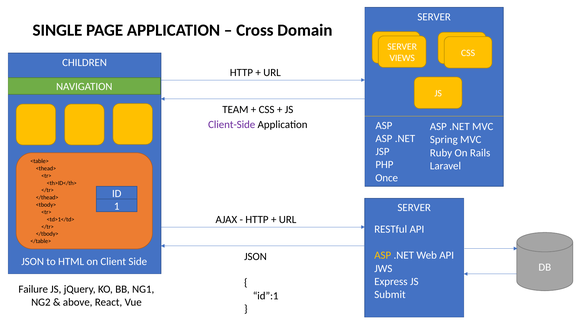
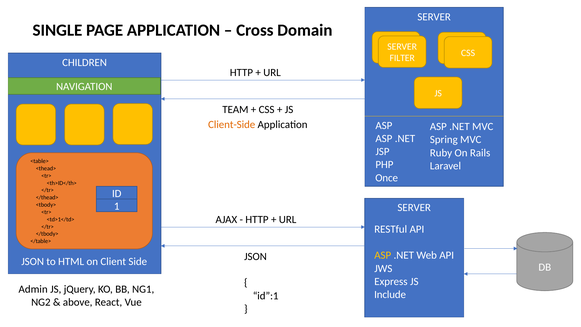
VIEWS: VIEWS -> FILTER
Client-Side colour: purple -> orange
Failure: Failure -> Admin
Submit: Submit -> Include
